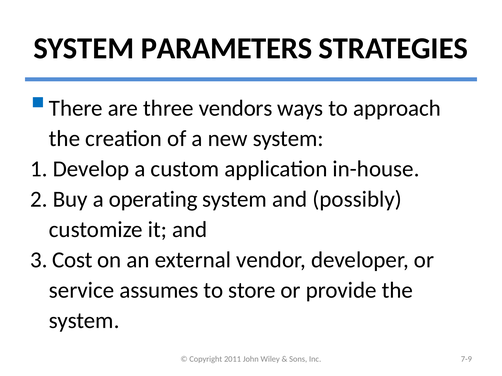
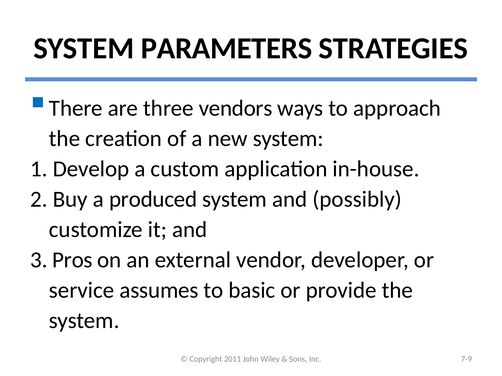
operating: operating -> produced
Cost: Cost -> Pros
store: store -> basic
